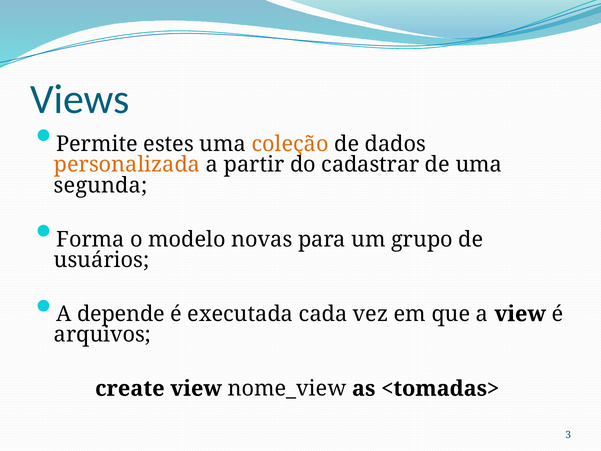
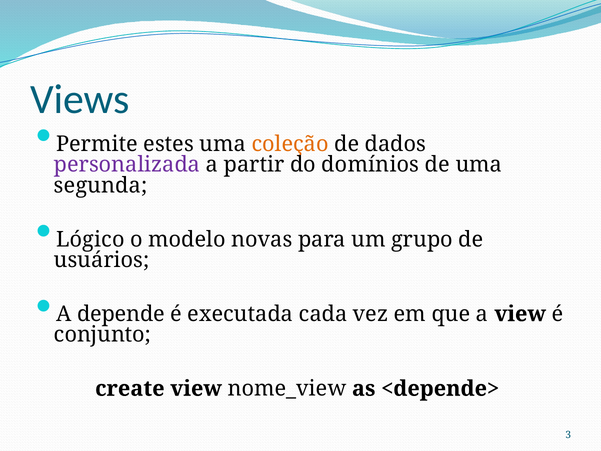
personalizada colour: orange -> purple
cadastrar: cadastrar -> domínios
Forma: Forma -> Lógico
arquivos: arquivos -> conjunto
<tomadas>: <tomadas> -> <depende>
